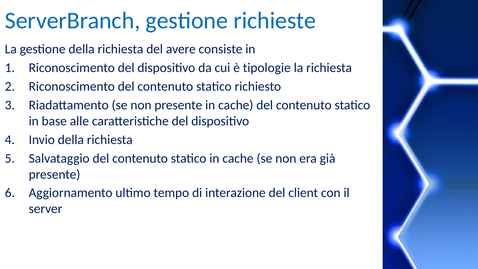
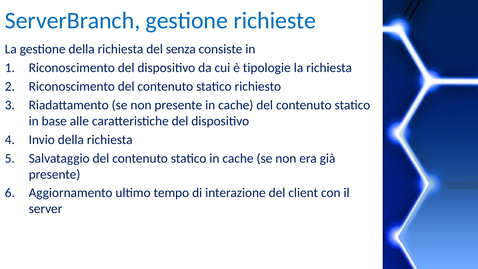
avere: avere -> senza
